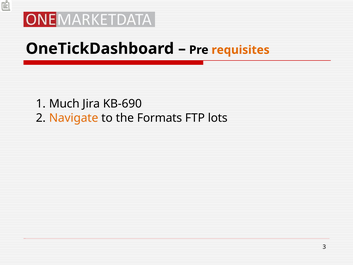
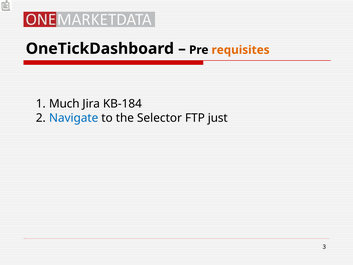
KB-690: KB-690 -> KB-184
Navigate colour: orange -> blue
Formats: Formats -> Selector
lots: lots -> just
